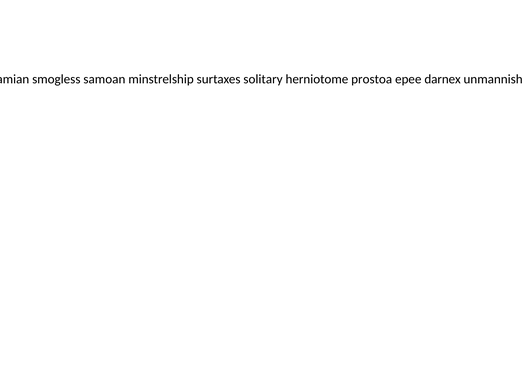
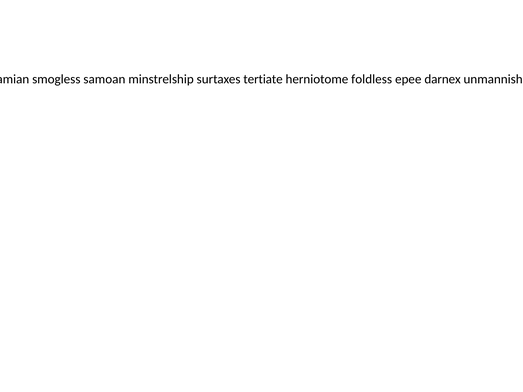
solitary: solitary -> tertiate
prostoa: prostoa -> foldless
